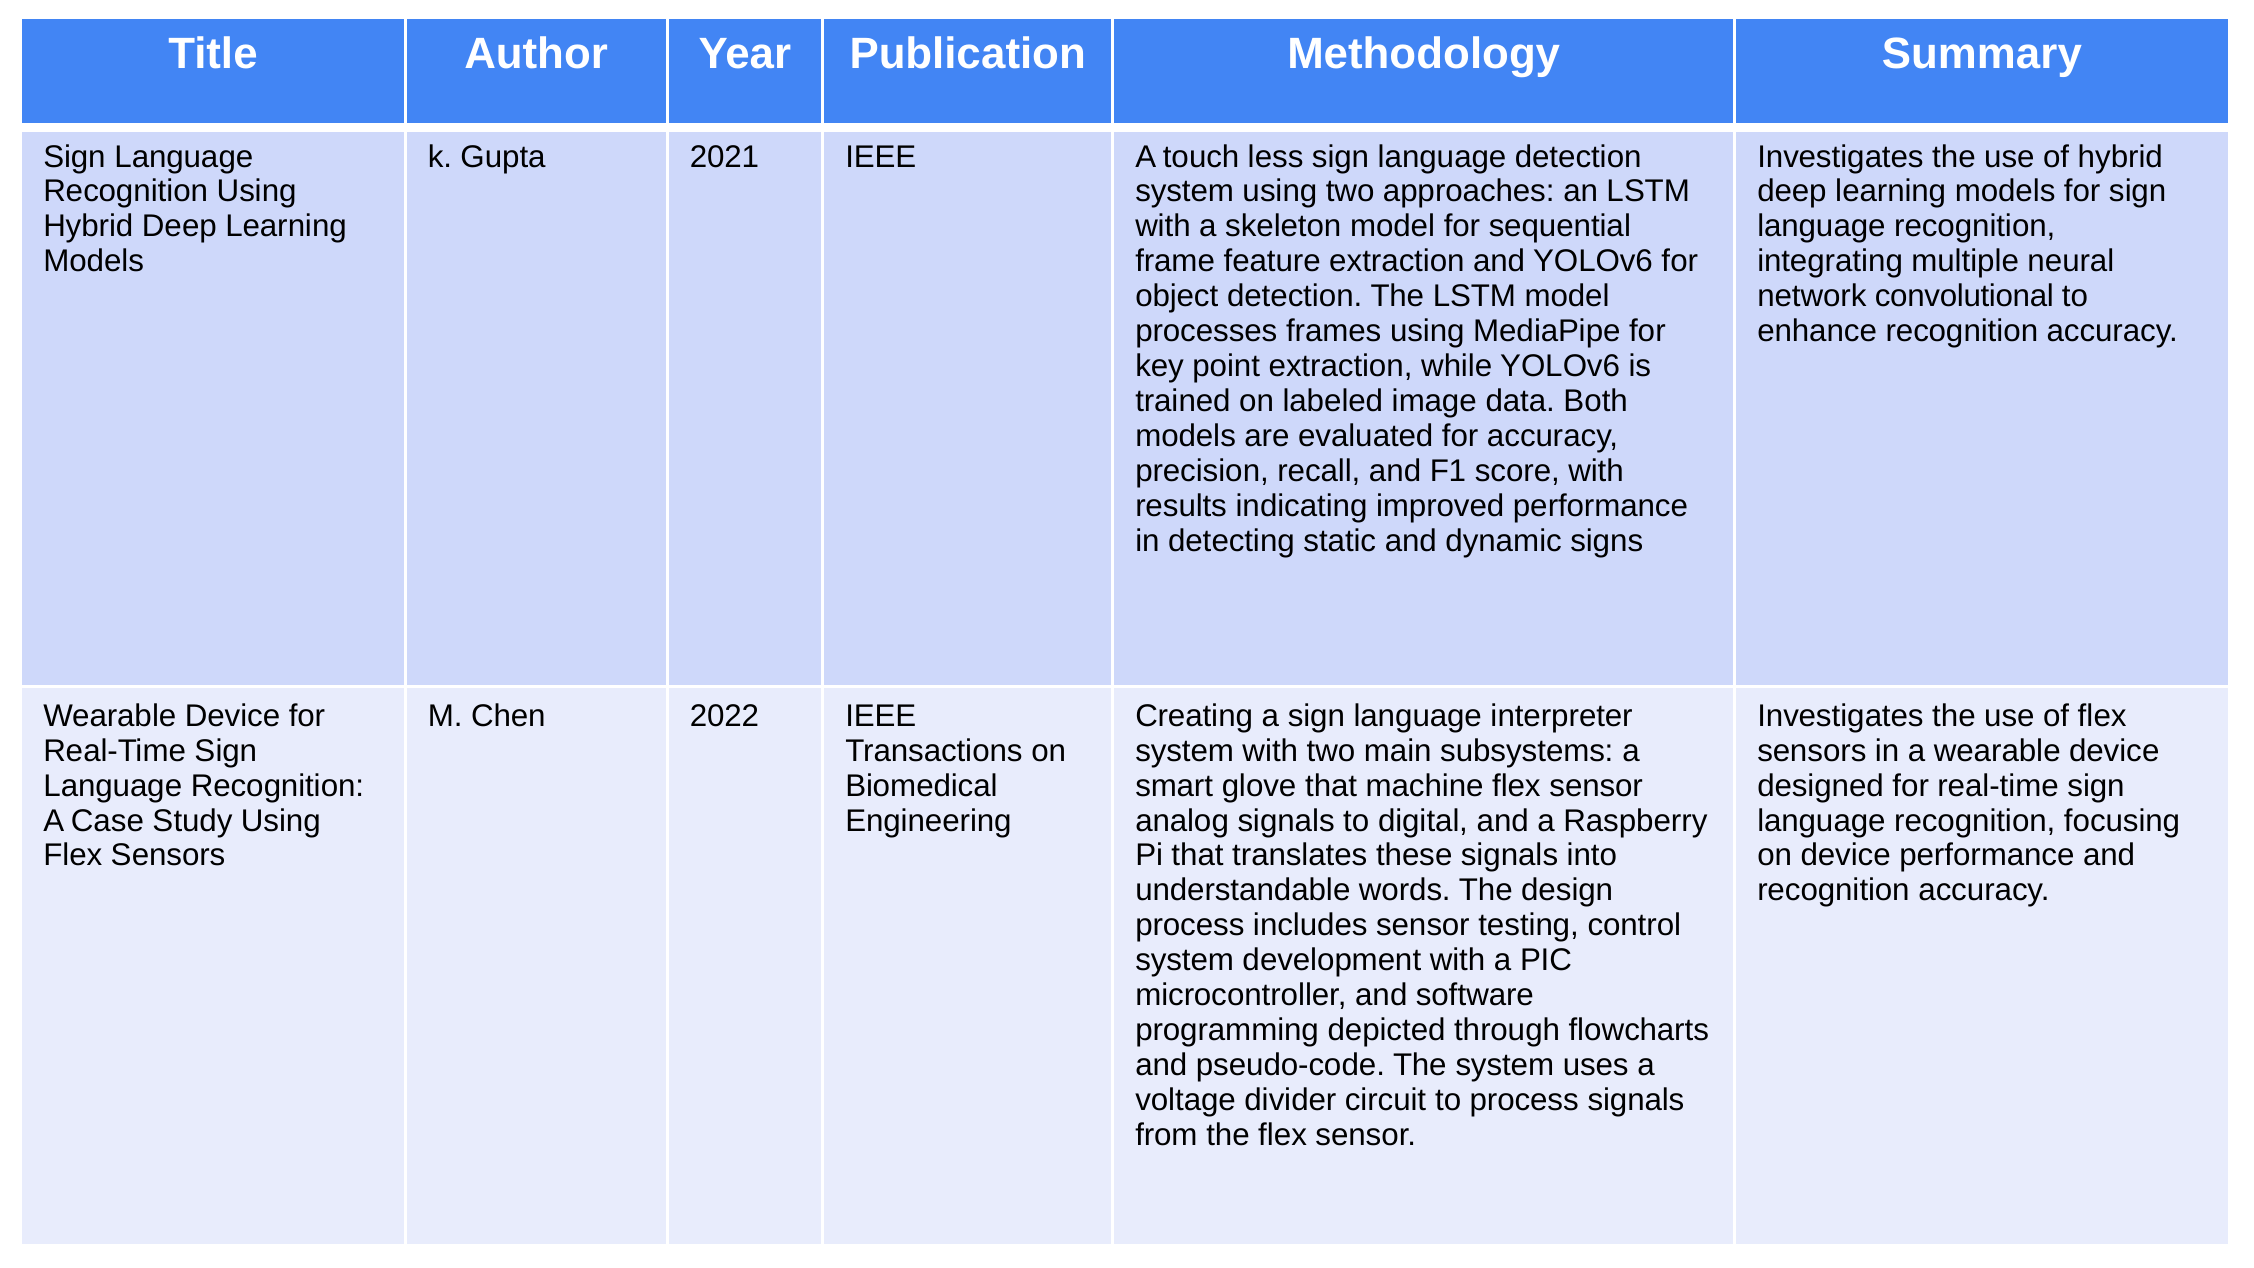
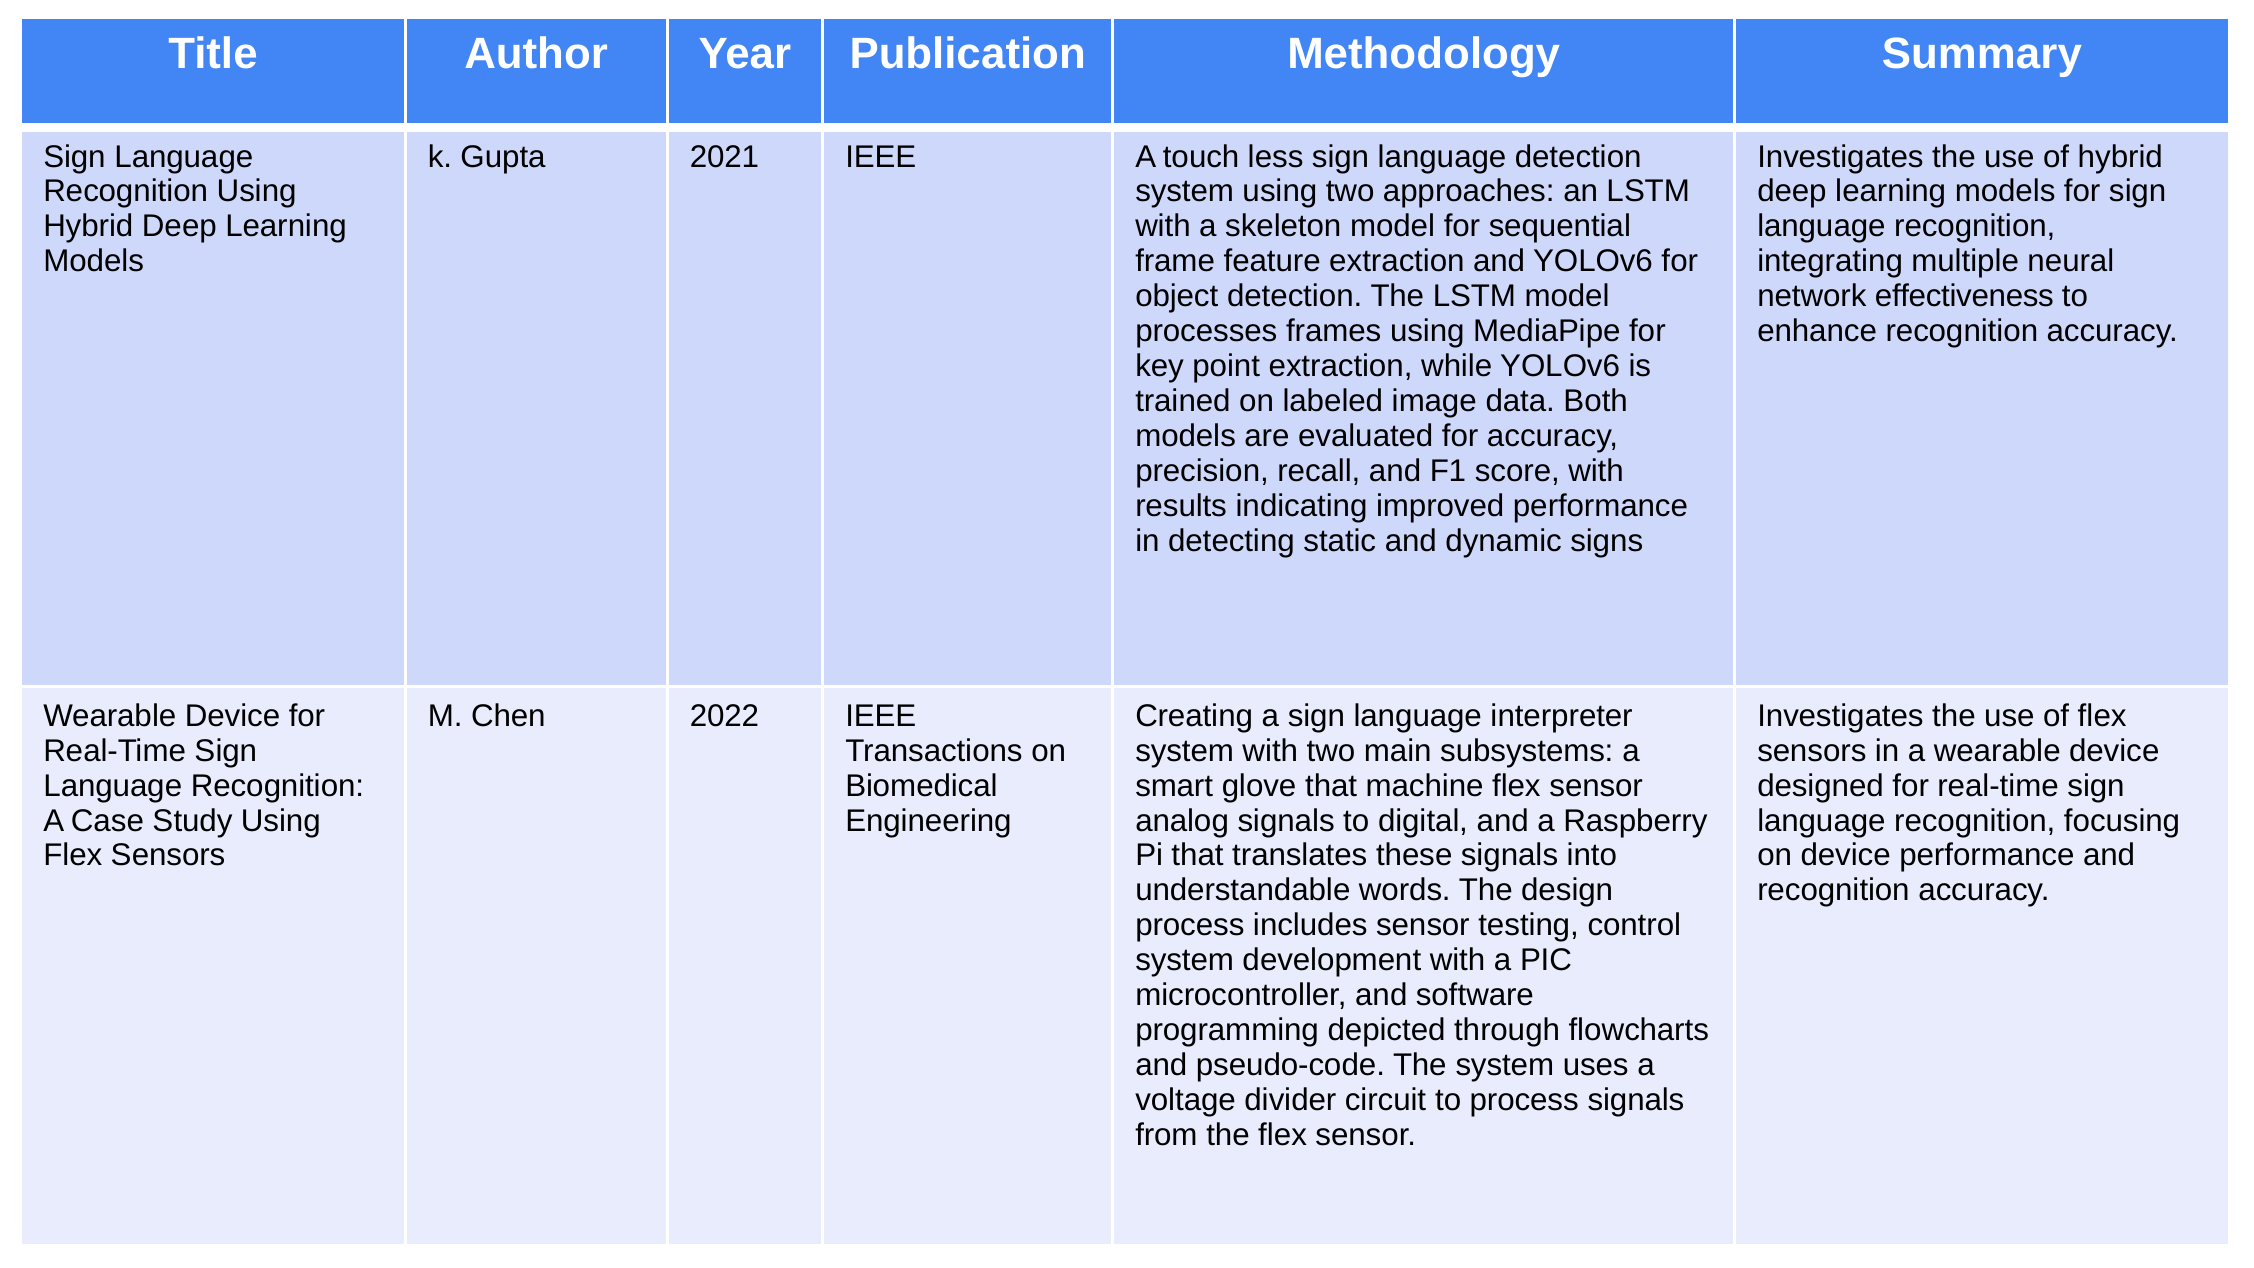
convolutional: convolutional -> effectiveness
